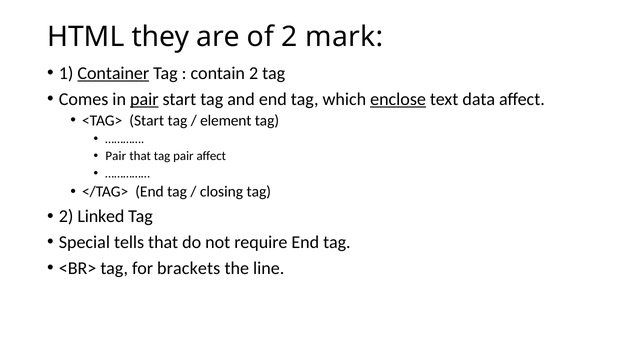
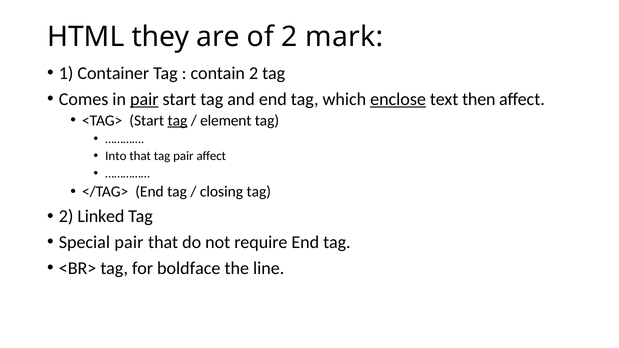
Container underline: present -> none
data: data -> then
tag at (177, 121) underline: none -> present
Pair at (116, 156): Pair -> Into
Special tells: tells -> pair
brackets: brackets -> boldface
